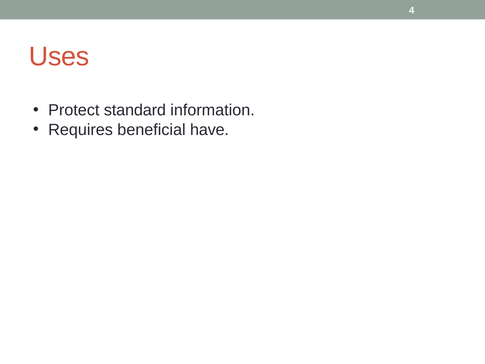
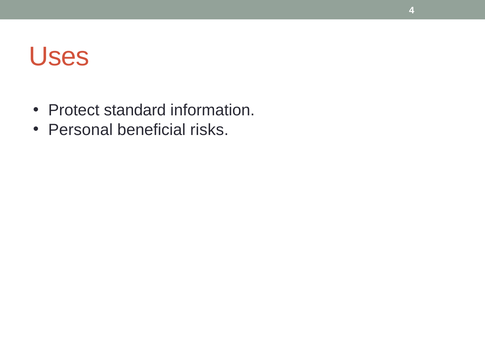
Requires: Requires -> Personal
have: have -> risks
